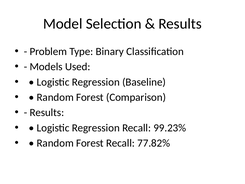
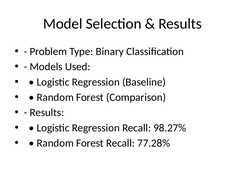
99.23%: 99.23% -> 98.27%
77.82%: 77.82% -> 77.28%
